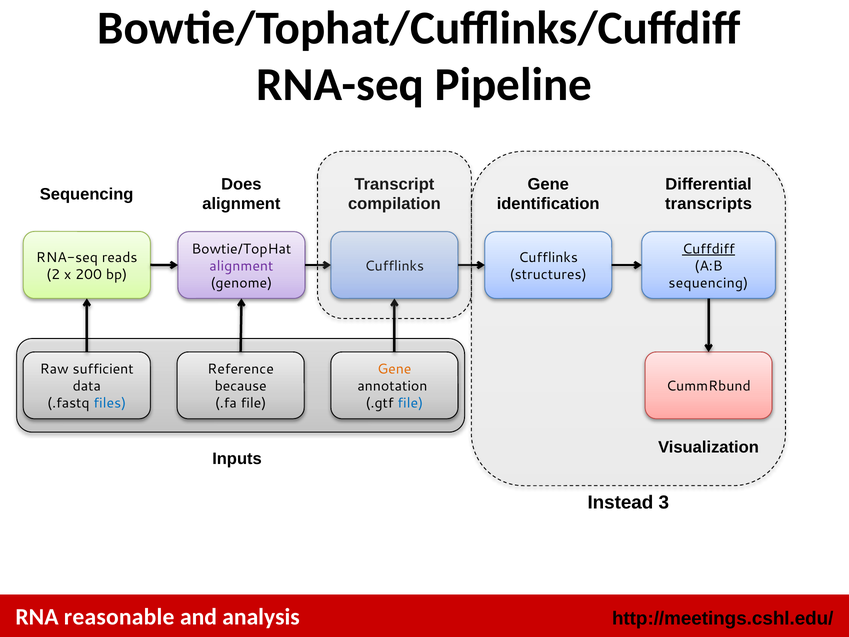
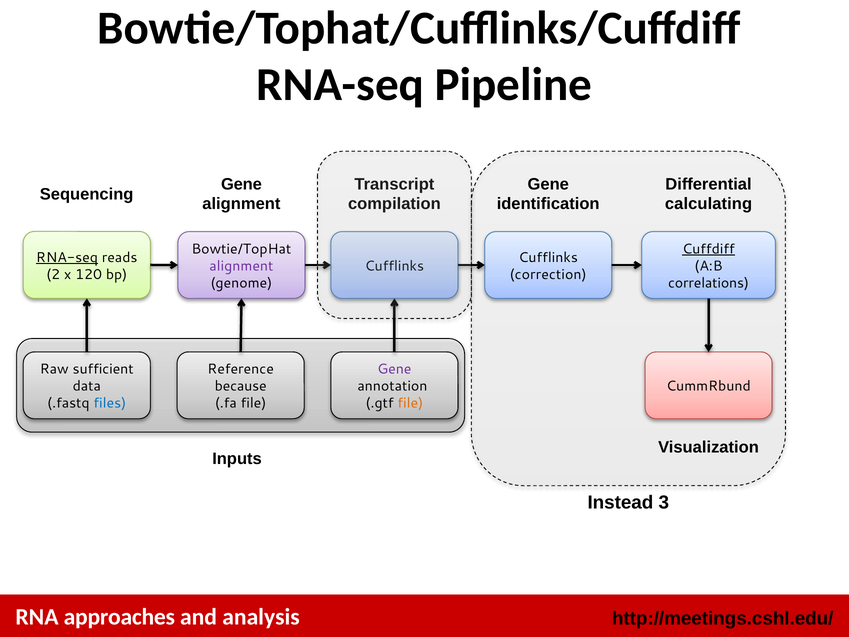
Does at (241, 184): Does -> Gene
transcripts: transcripts -> calculating
RNA-seq at (67, 257) underline: none -> present
200: 200 -> 120
structures: structures -> correction
sequencing at (708, 283): sequencing -> correlations
Gene at (394, 369) colour: orange -> purple
file at (410, 403) colour: blue -> orange
reasonable: reasonable -> approaches
